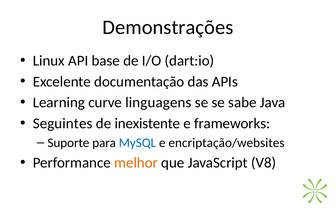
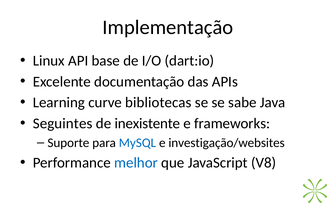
Demonstrações: Demonstrações -> Implementação
linguagens: linguagens -> bibliotecas
encriptação/websites: encriptação/websites -> investigação/websites
melhor colour: orange -> blue
